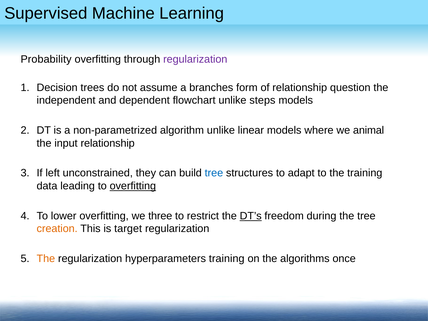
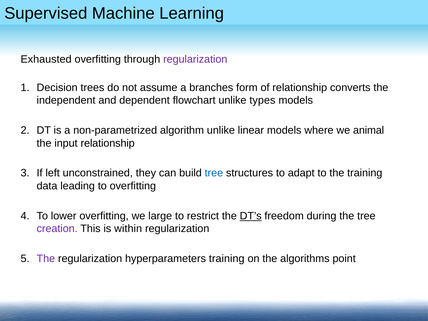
Probability: Probability -> Exhausted
question: question -> converts
steps: steps -> types
overfitting at (133, 186) underline: present -> none
three: three -> large
creation colour: orange -> purple
target: target -> within
The at (46, 259) colour: orange -> purple
once: once -> point
